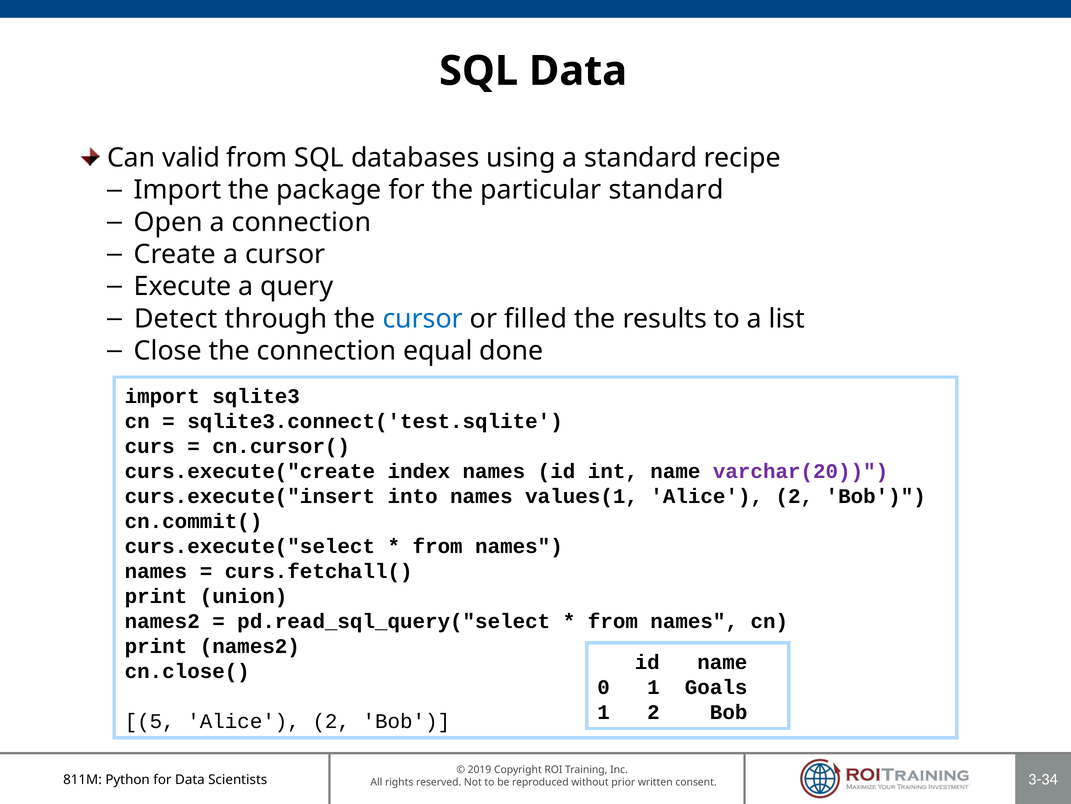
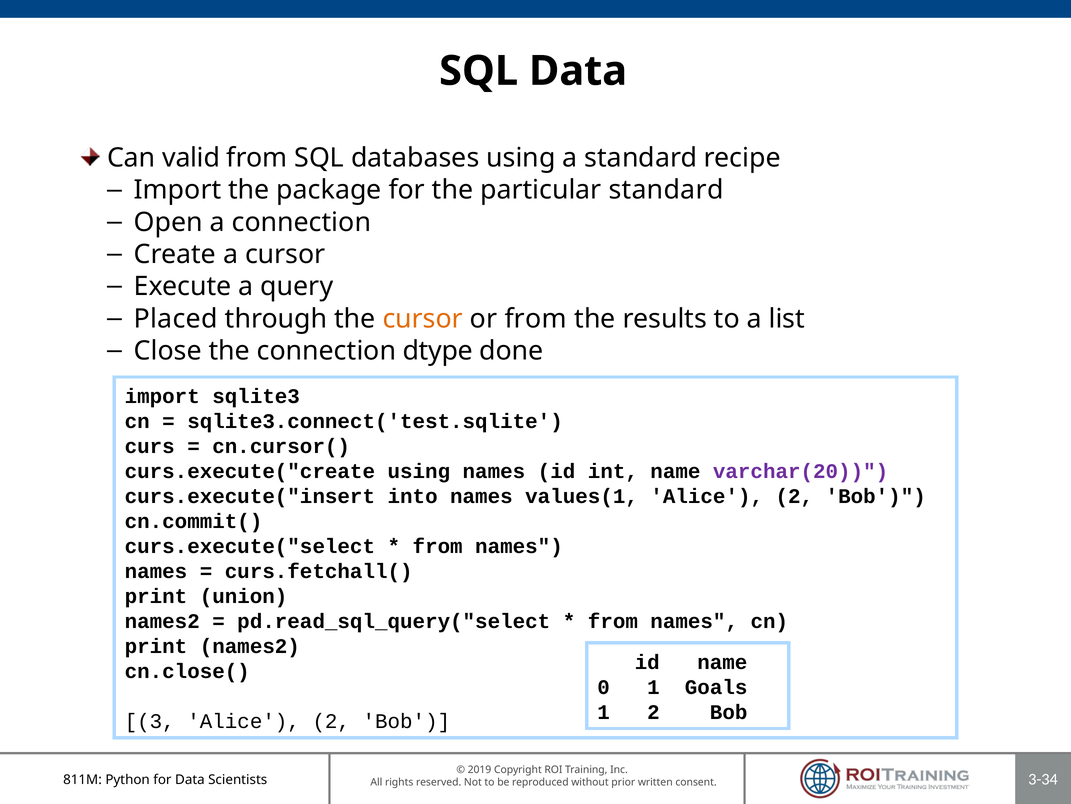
Detect: Detect -> Placed
cursor at (423, 318) colour: blue -> orange
or filled: filled -> from
equal: equal -> dtype
curs.execute("create index: index -> using
5: 5 -> 3
